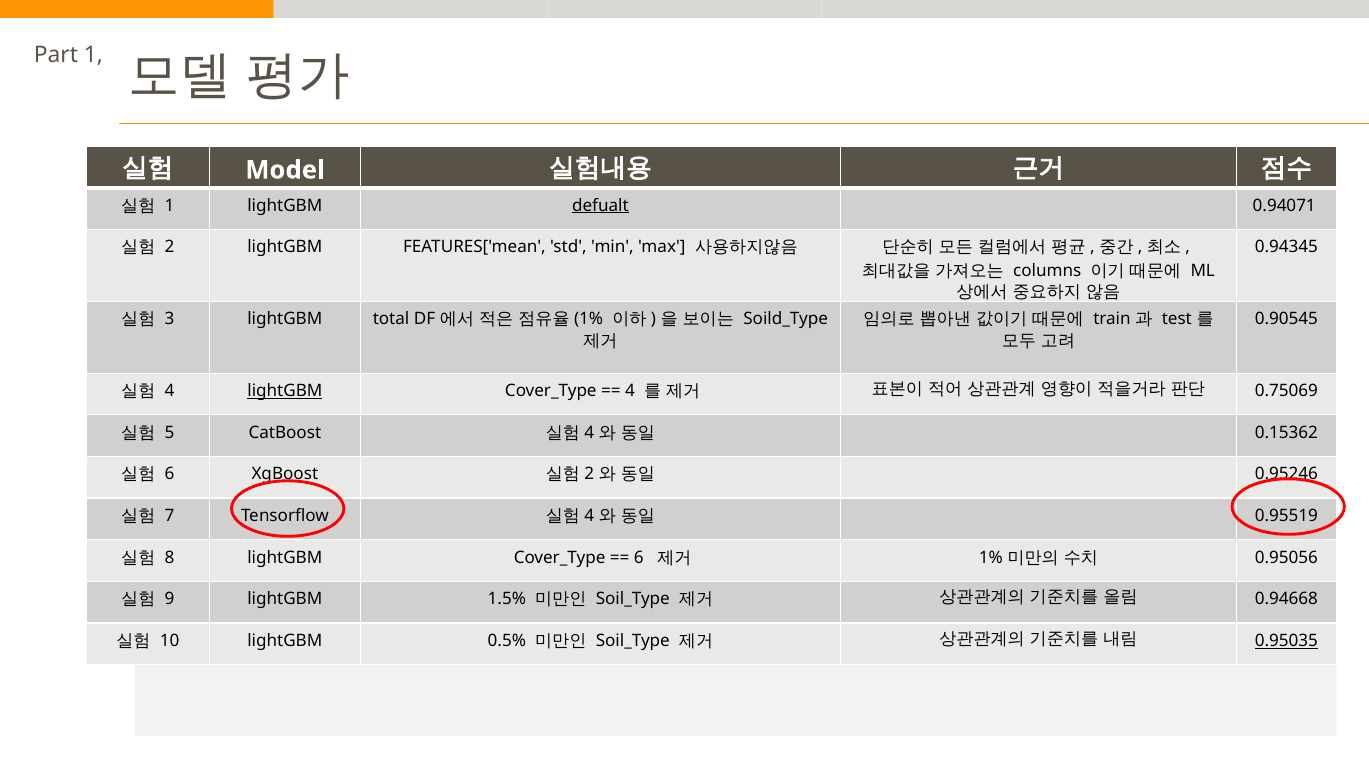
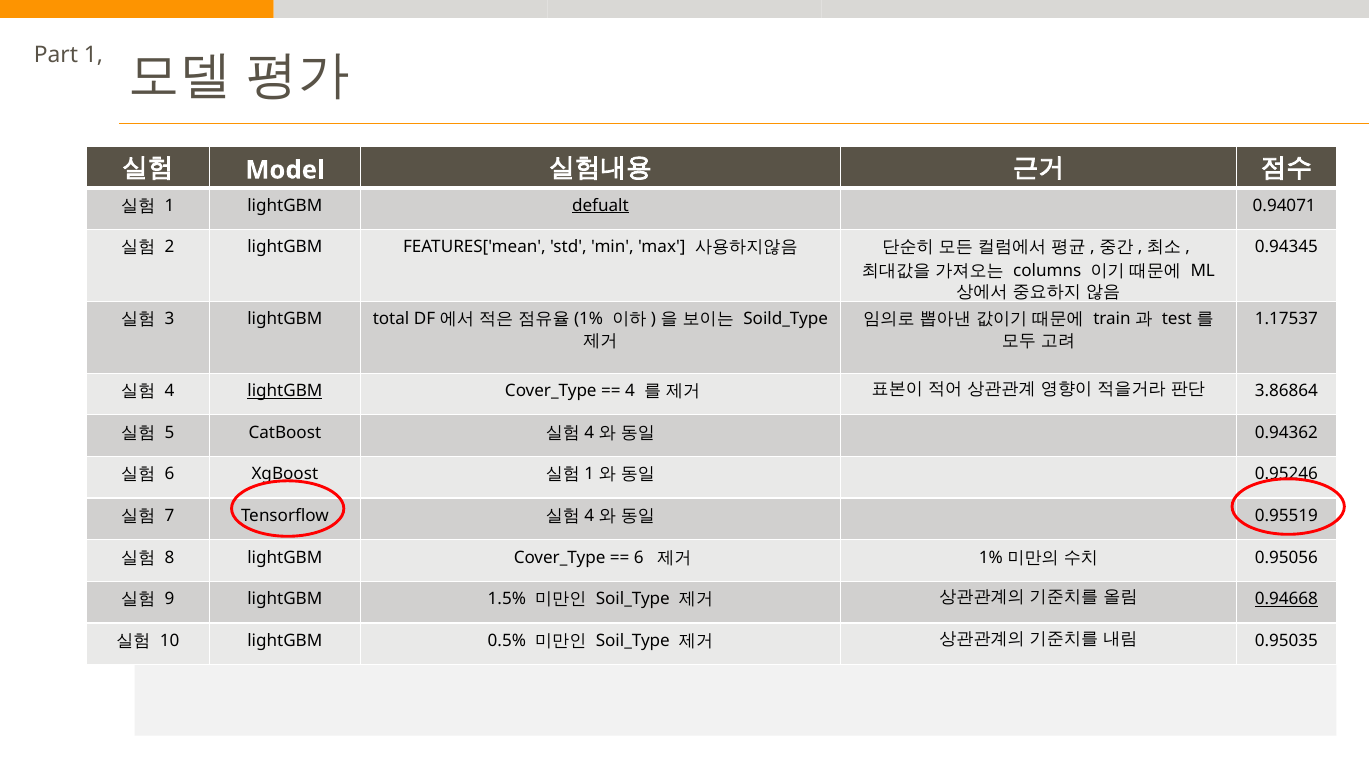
0.90545: 0.90545 -> 1.17537
0.75069: 0.75069 -> 3.86864
0.15362: 0.15362 -> 0.94362
2 at (589, 474): 2 -> 1
0.94668 underline: none -> present
0.95035 underline: present -> none
